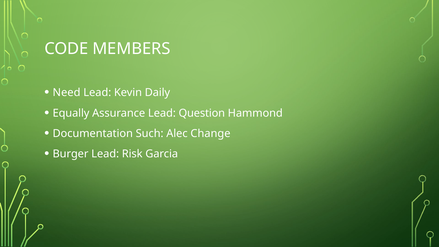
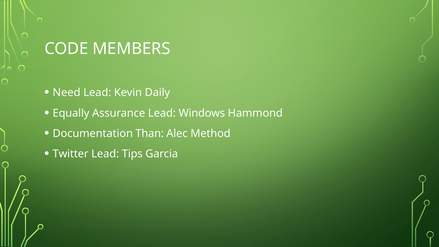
Question: Question -> Windows
Such: Such -> Than
Change: Change -> Method
Burger: Burger -> Twitter
Risk: Risk -> Tips
